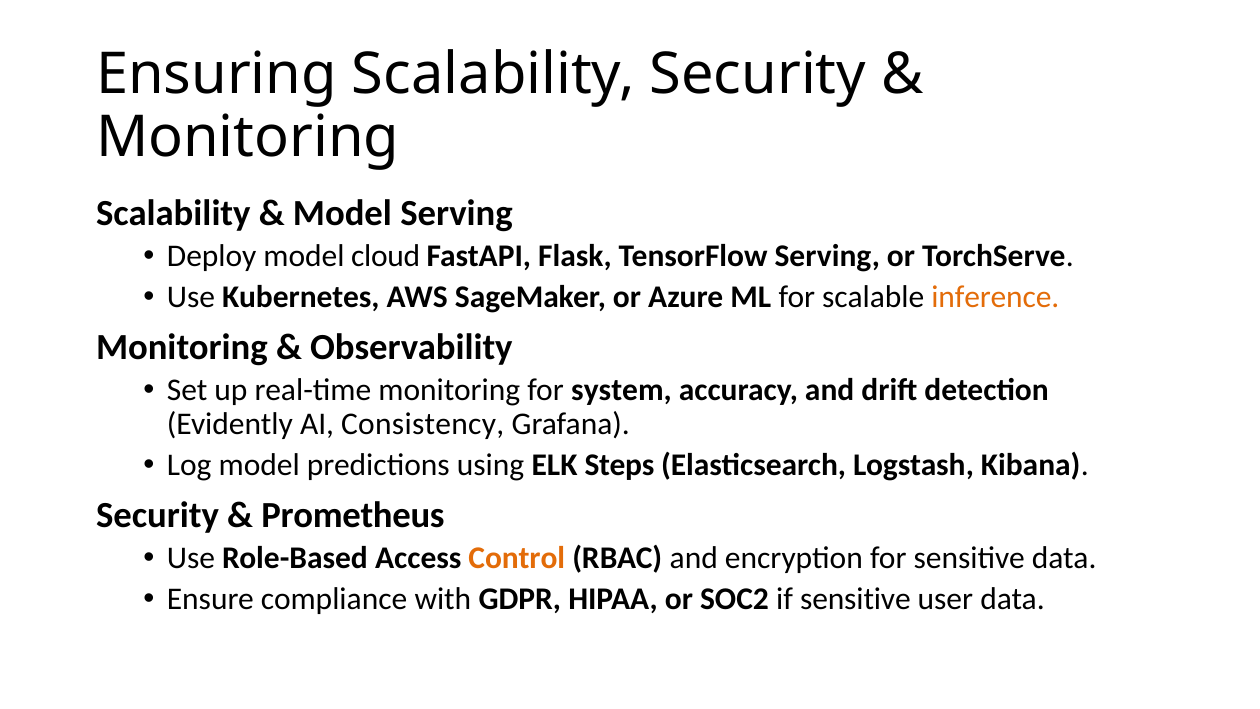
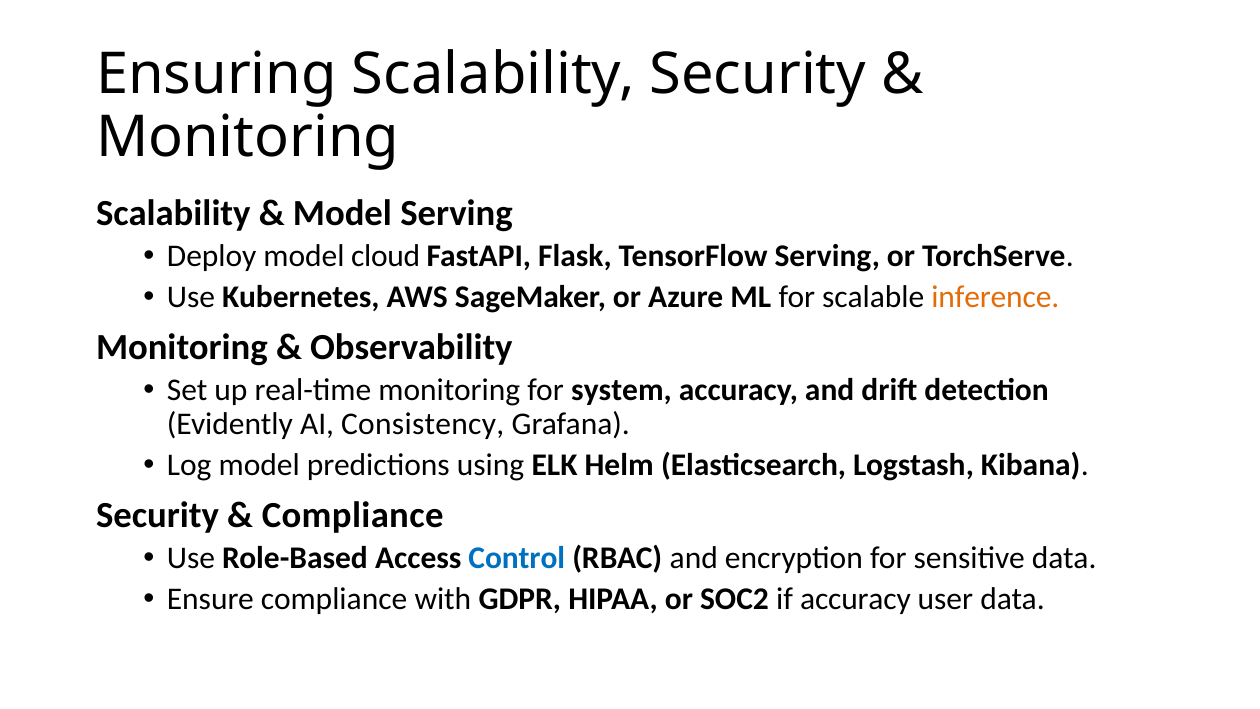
Steps: Steps -> Helm
Prometheus at (353, 515): Prometheus -> Compliance
Control colour: orange -> blue
if sensitive: sensitive -> accuracy
